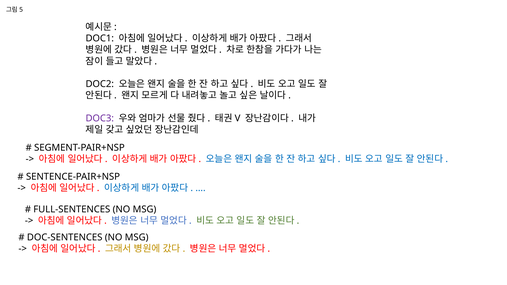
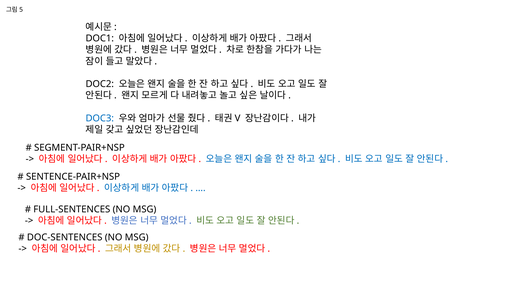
DOC3 colour: purple -> blue
